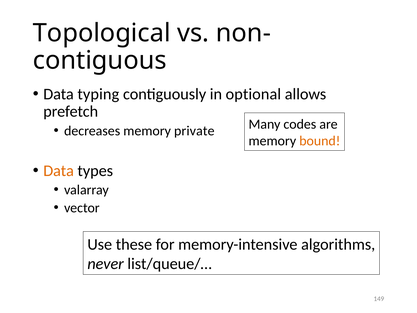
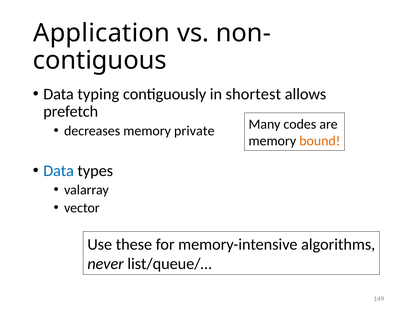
Topological: Topological -> Application
optional: optional -> shortest
Data at (59, 171) colour: orange -> blue
